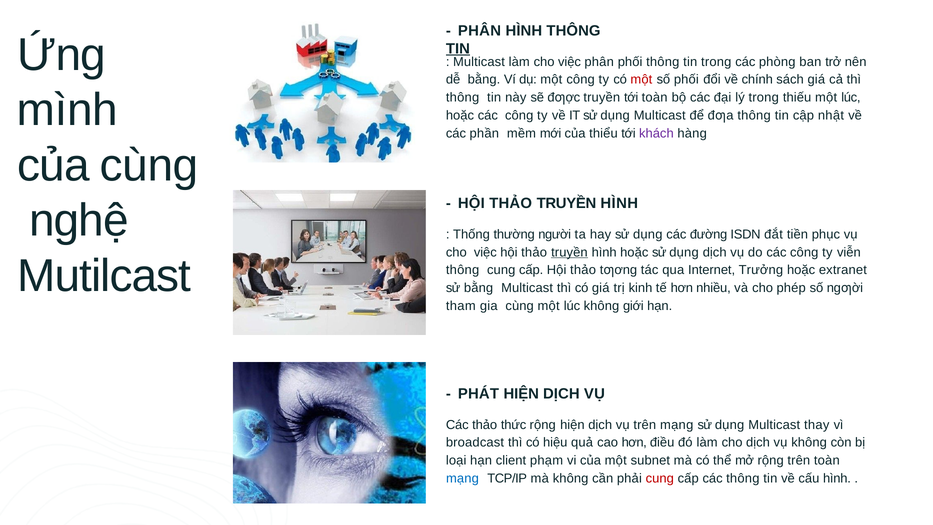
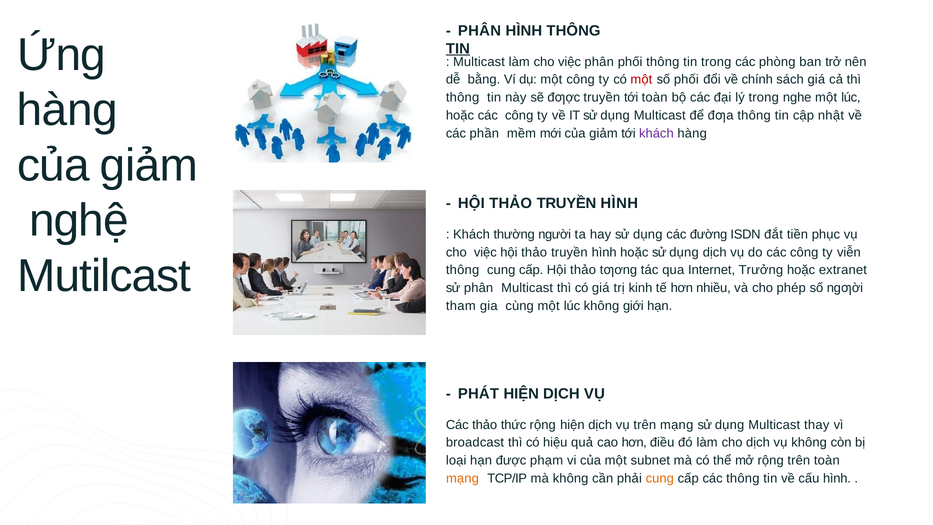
mình at (67, 110): mình -> hàng
thiếu: thiếu -> nghe
mới của thiểu: thiểu -> giảm
cùng at (149, 165): cùng -> giảm
Thống at (472, 234): Thống -> Khách
truyền at (569, 252) underline: present -> none
sử bằng: bằng -> phân
client: client -> được
mạng at (462, 478) colour: blue -> orange
cung at (660, 478) colour: red -> orange
